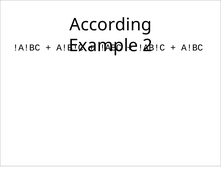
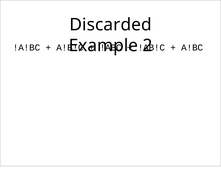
According: According -> Discarded
